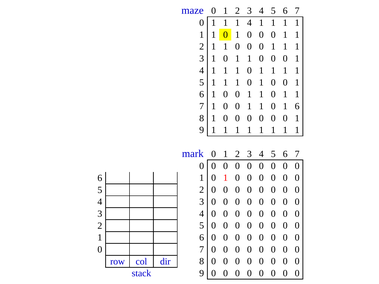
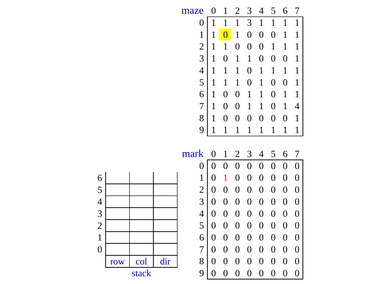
4 at (249, 23): 4 -> 3
1 0 1 6: 6 -> 4
